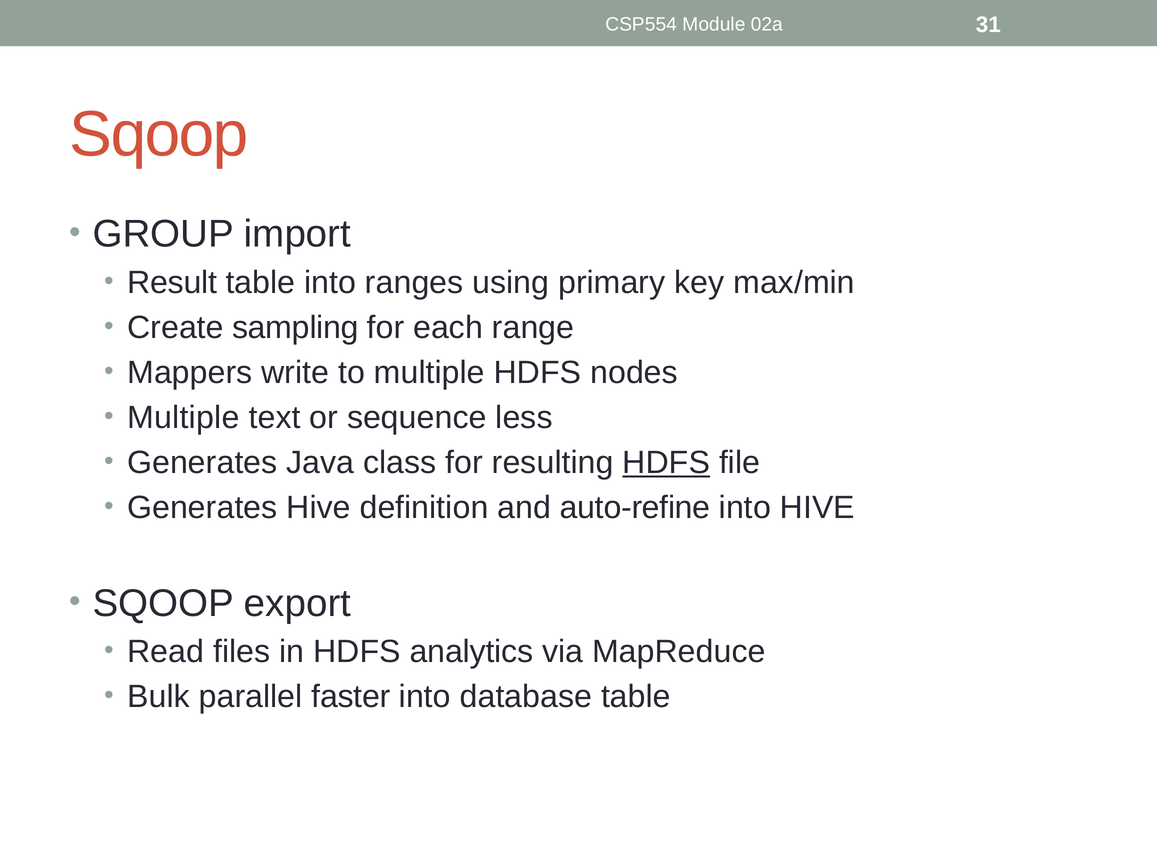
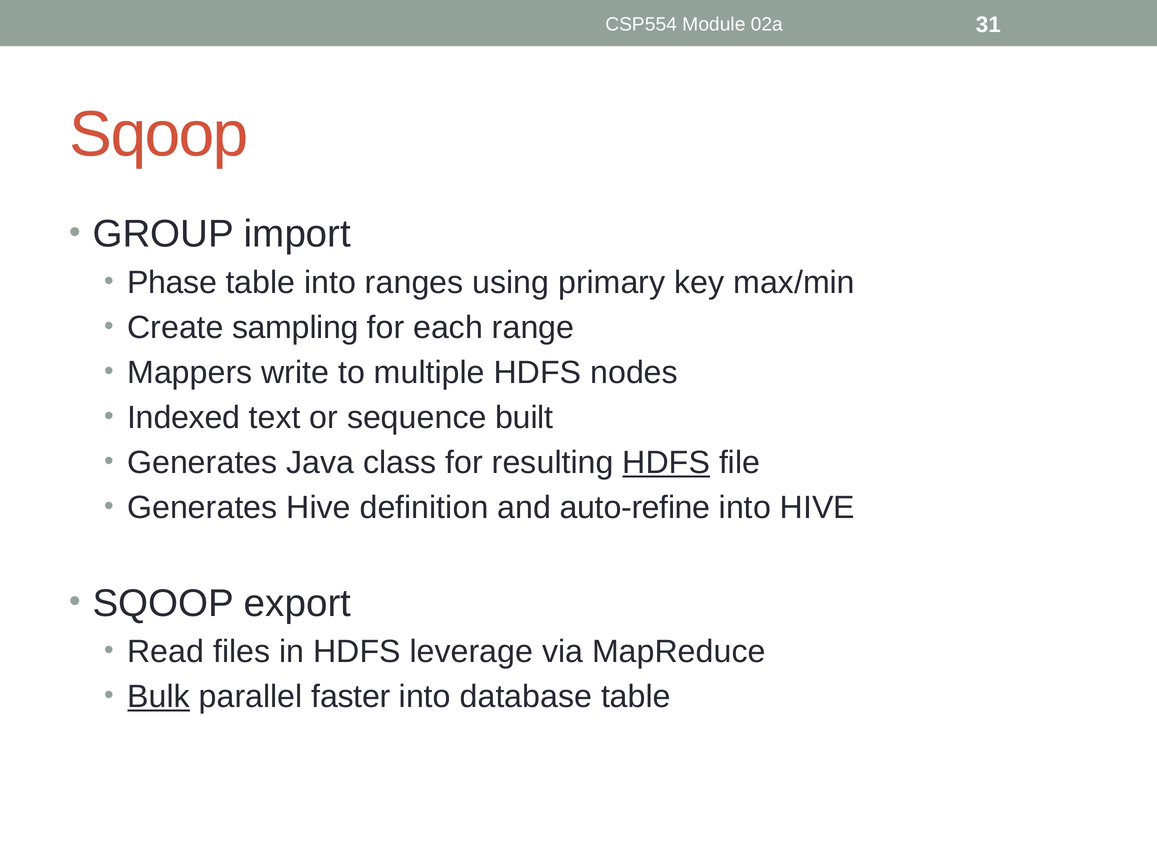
Result: Result -> Phase
Multiple at (183, 418): Multiple -> Indexed
less: less -> built
analytics: analytics -> leverage
Bulk underline: none -> present
